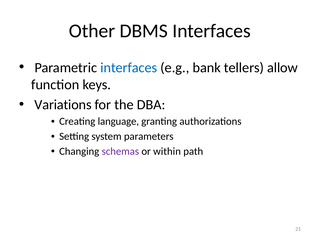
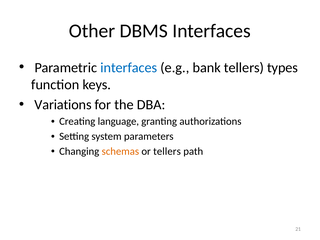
allow: allow -> types
schemas colour: purple -> orange
or within: within -> tellers
